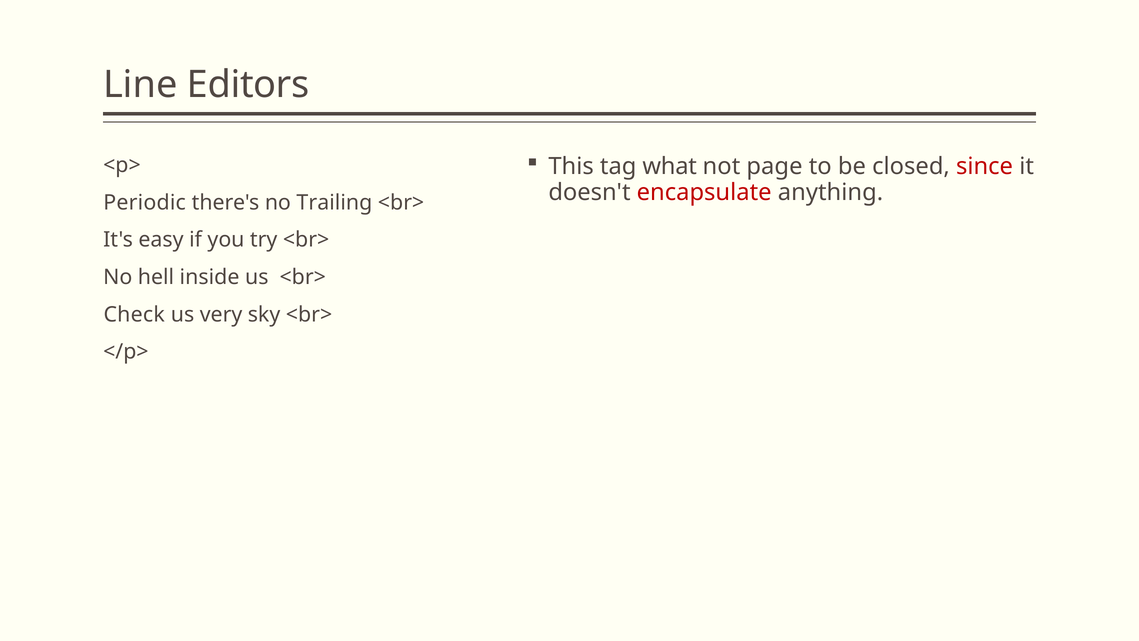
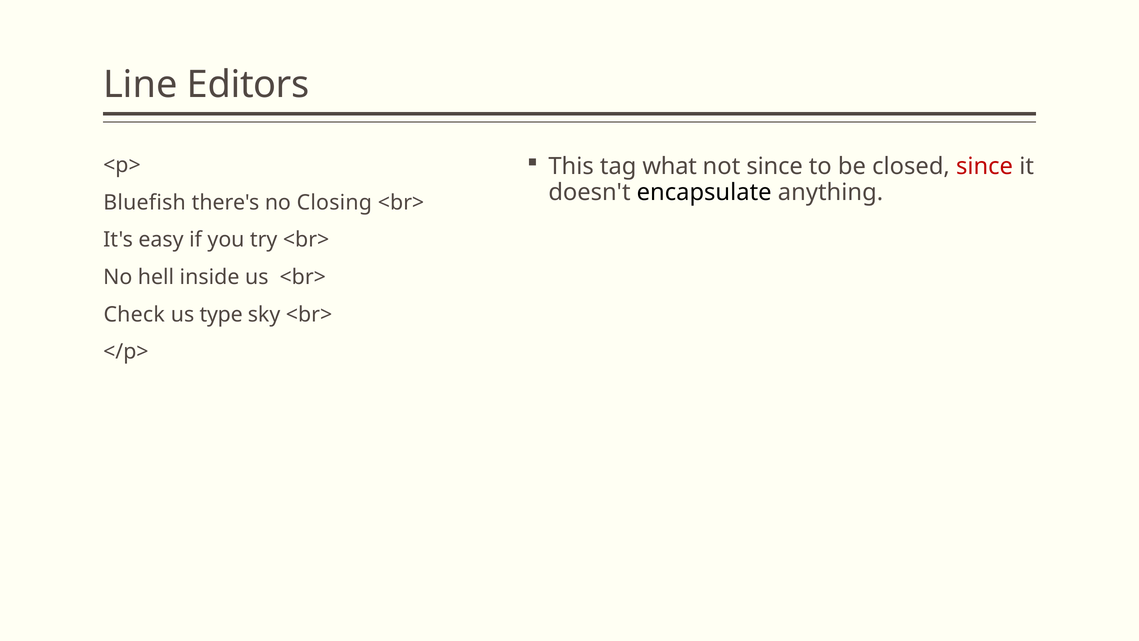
not page: page -> since
encapsulate colour: red -> black
Periodic: Periodic -> Bluefish
Trailing: Trailing -> Closing
very: very -> type
